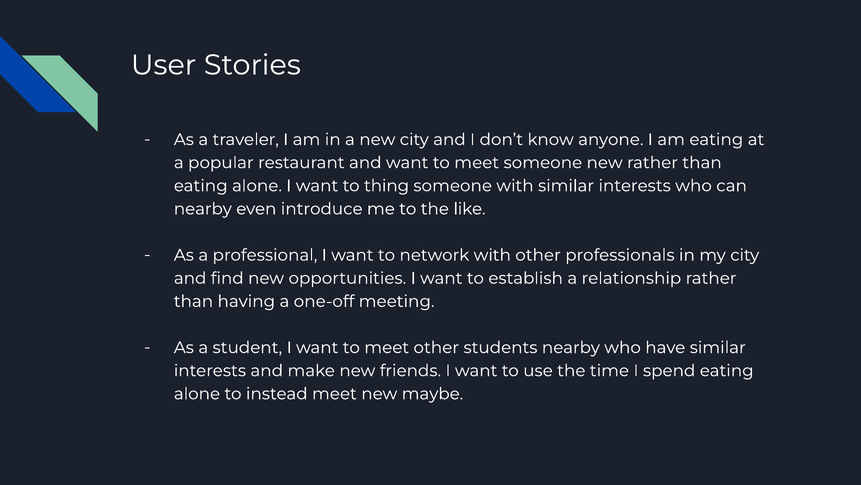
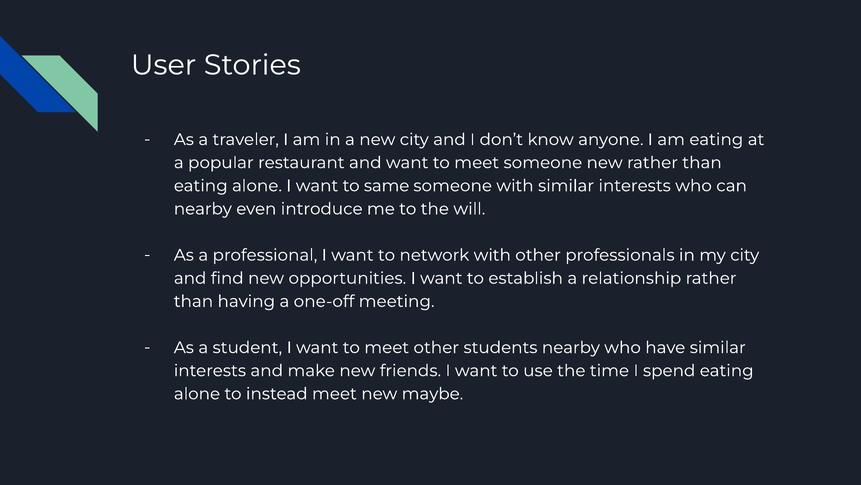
thing: thing -> same
like: like -> will
